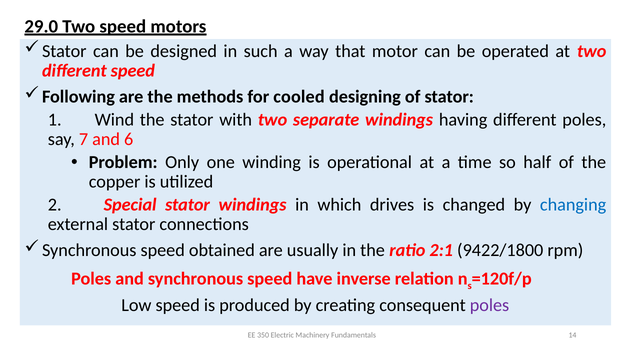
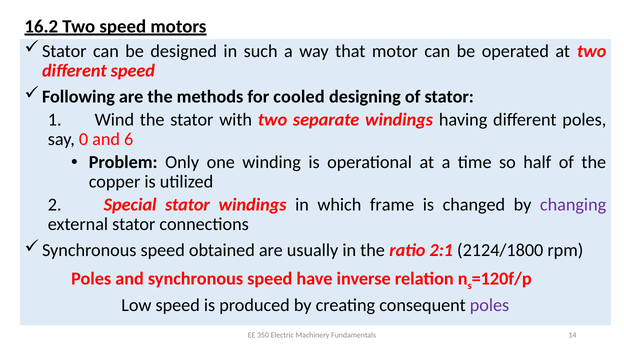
29.0: 29.0 -> 16.2
7: 7 -> 0
drives: drives -> frame
changing colour: blue -> purple
9422/1800: 9422/1800 -> 2124/1800
